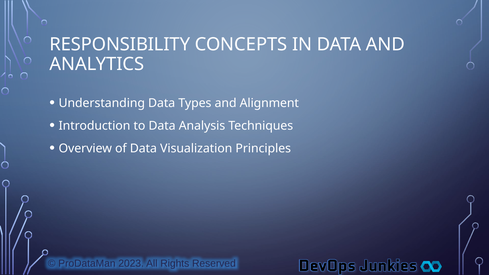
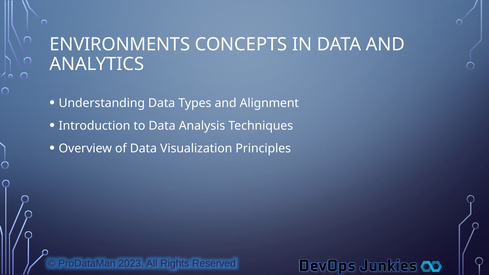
RESPONSIBILITY: RESPONSIBILITY -> ENVIRONMENTS
